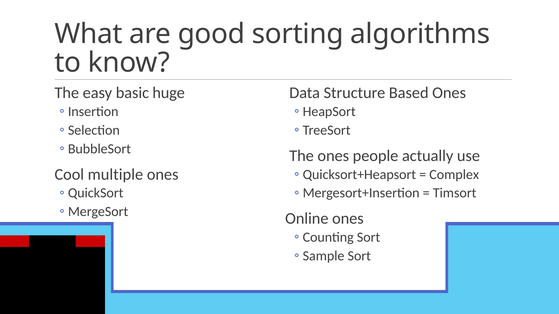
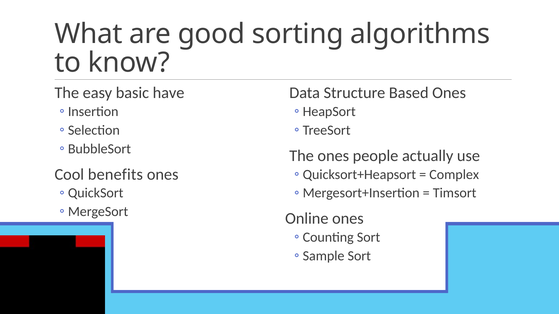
huge: huge -> have
multiple: multiple -> benefits
